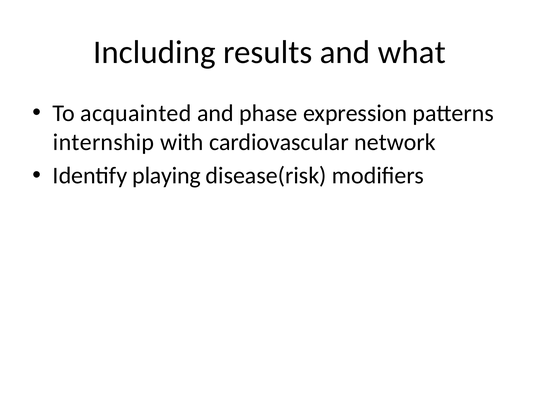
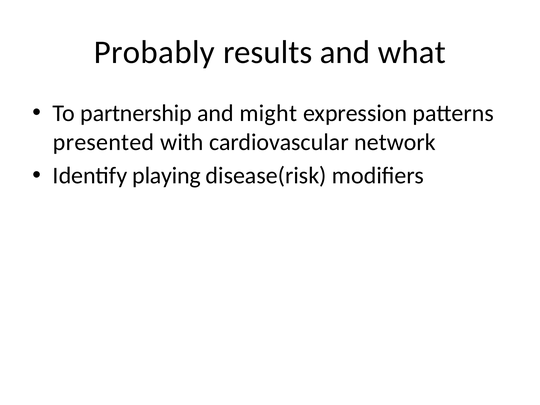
Including: Including -> Probably
acquainted: acquainted -> partnership
phase: phase -> might
internship: internship -> presented
